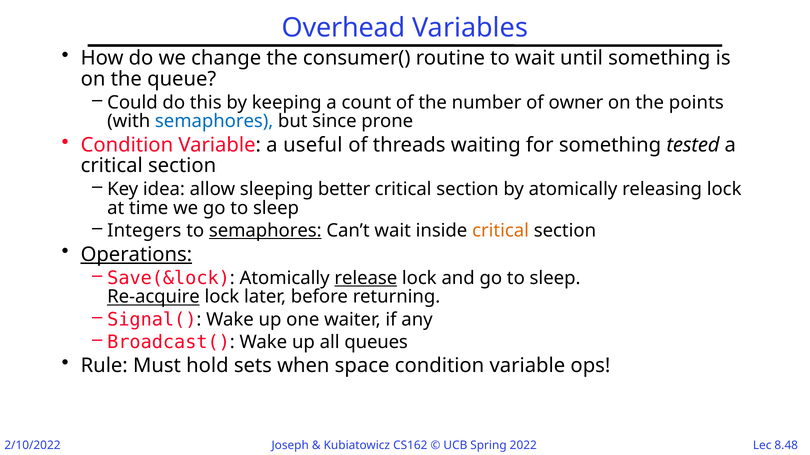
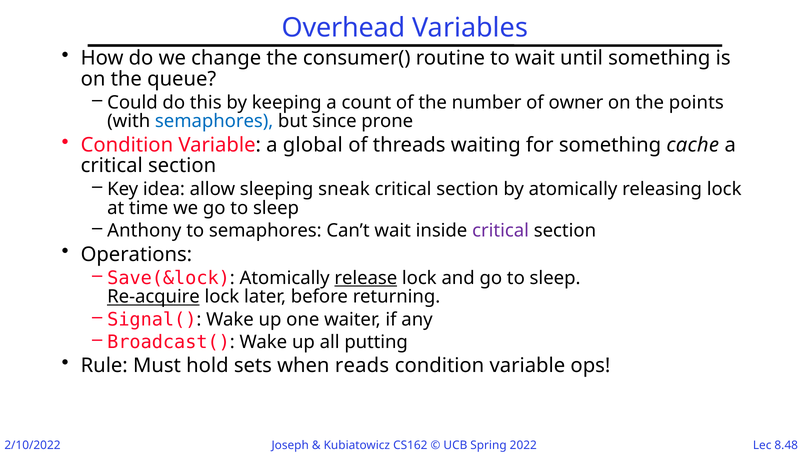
useful: useful -> global
tested: tested -> cache
better: better -> sneak
Integers: Integers -> Anthony
semaphores at (265, 231) underline: present -> none
critical at (501, 231) colour: orange -> purple
Operations underline: present -> none
queues: queues -> putting
space: space -> reads
